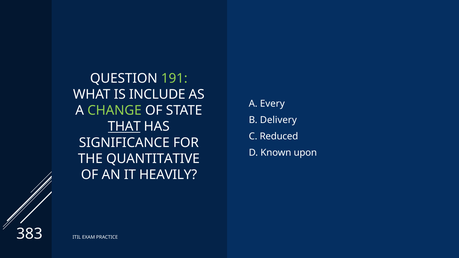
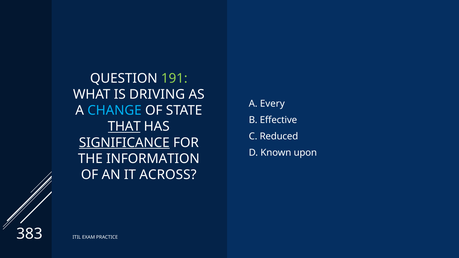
INCLUDE: INCLUDE -> DRIVING
CHANGE colour: light green -> light blue
Delivery: Delivery -> Effective
SIGNIFICANCE underline: none -> present
QUANTITATIVE: QUANTITATIVE -> INFORMATION
HEAVILY: HEAVILY -> ACROSS
